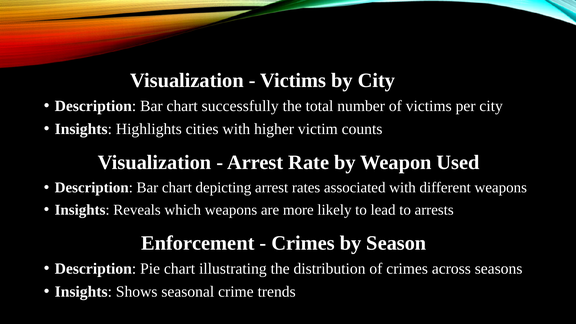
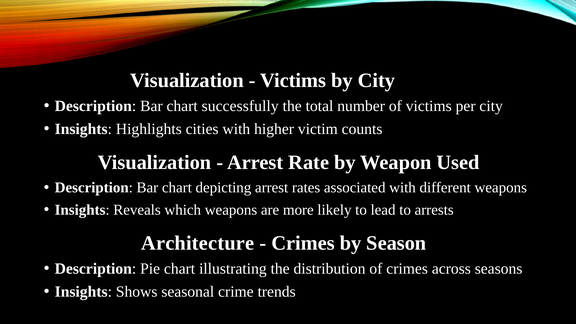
Enforcement: Enforcement -> Architecture
